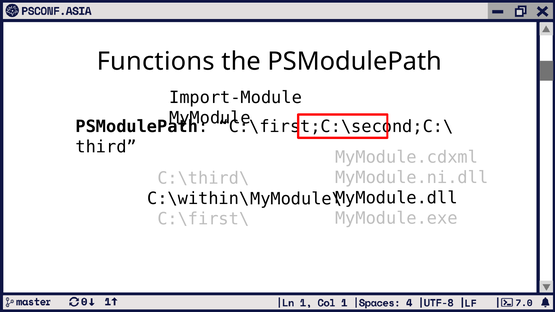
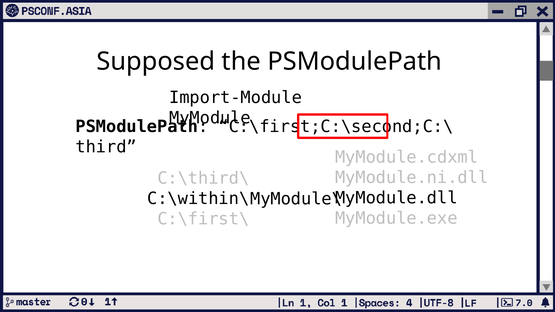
Functions: Functions -> Supposed
